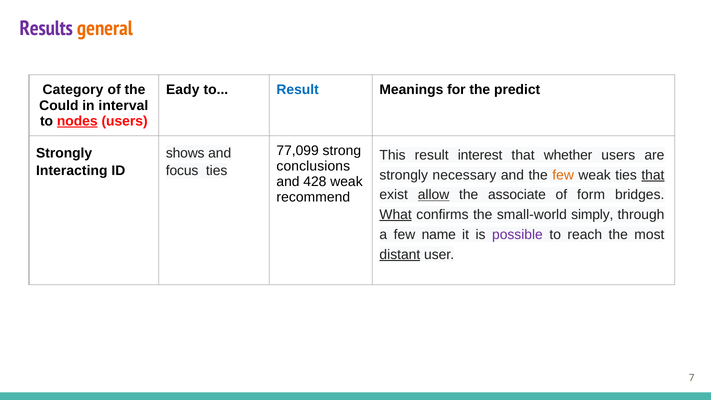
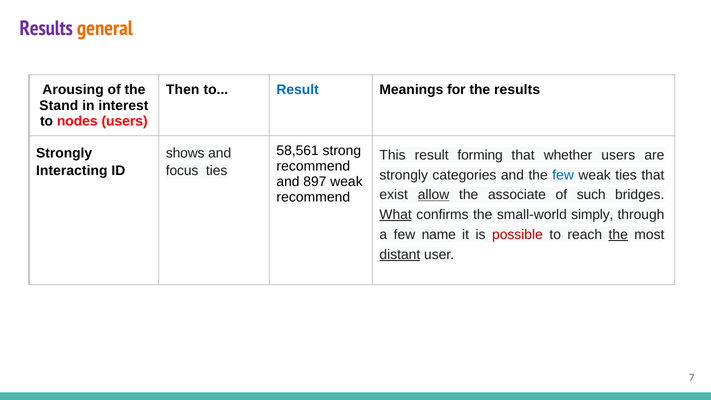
Category: Category -> Arousing
Eady: Eady -> Then
the predict: predict -> results
Could: Could -> Stand
interval: interval -> interest
nodes underline: present -> none
77,099: 77,099 -> 58,561
interest: interest -> forming
conclusions at (313, 166): conclusions -> recommend
necessary: necessary -> categories
few at (563, 175) colour: orange -> blue
that at (653, 175) underline: present -> none
428: 428 -> 897
form: form -> such
possible colour: purple -> red
the at (618, 235) underline: none -> present
